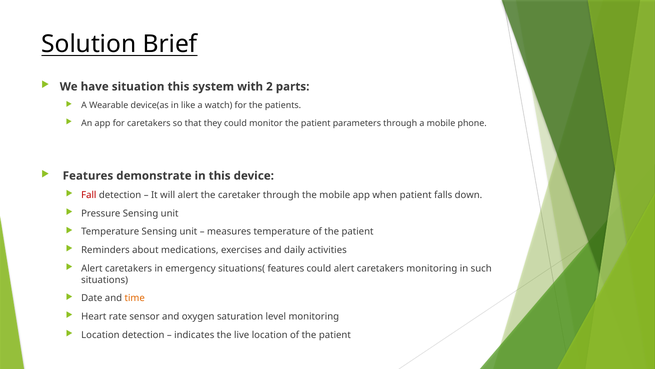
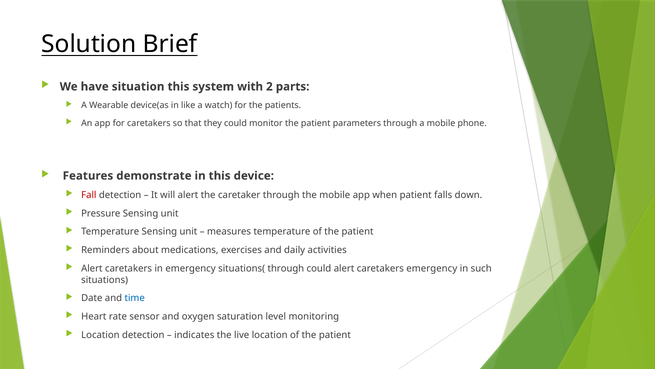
situations( features: features -> through
caretakers monitoring: monitoring -> emergency
time colour: orange -> blue
